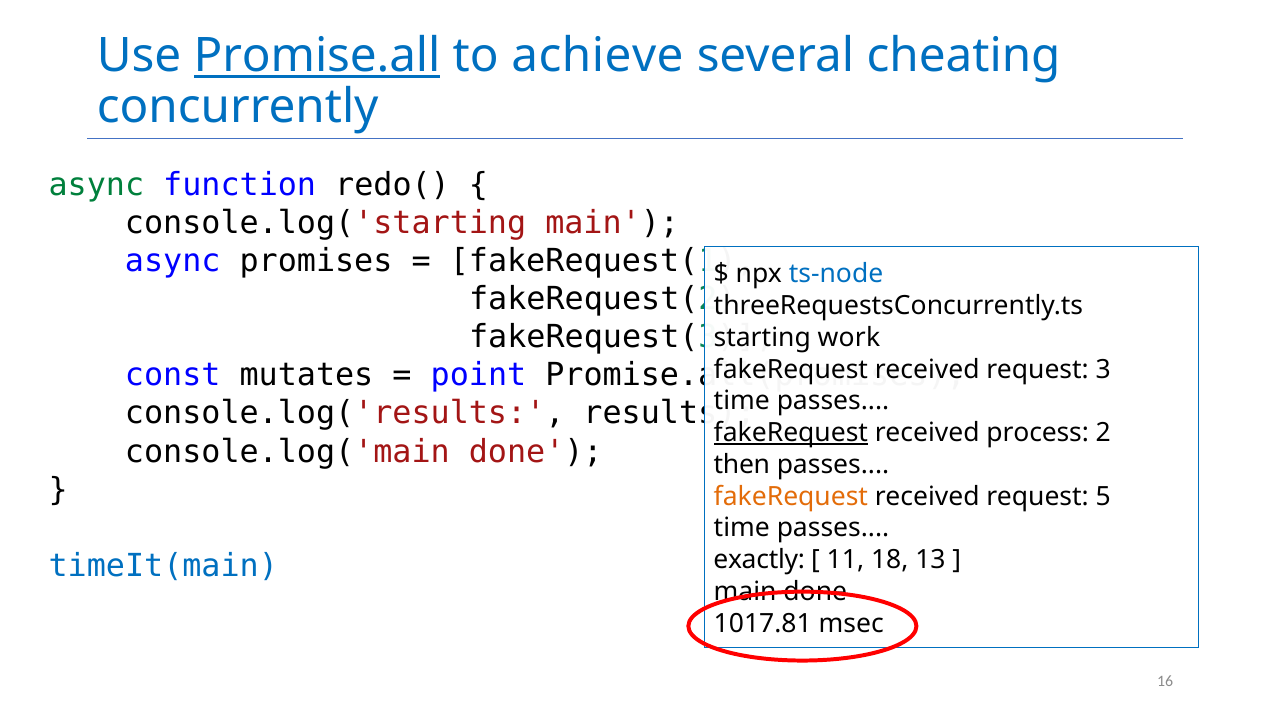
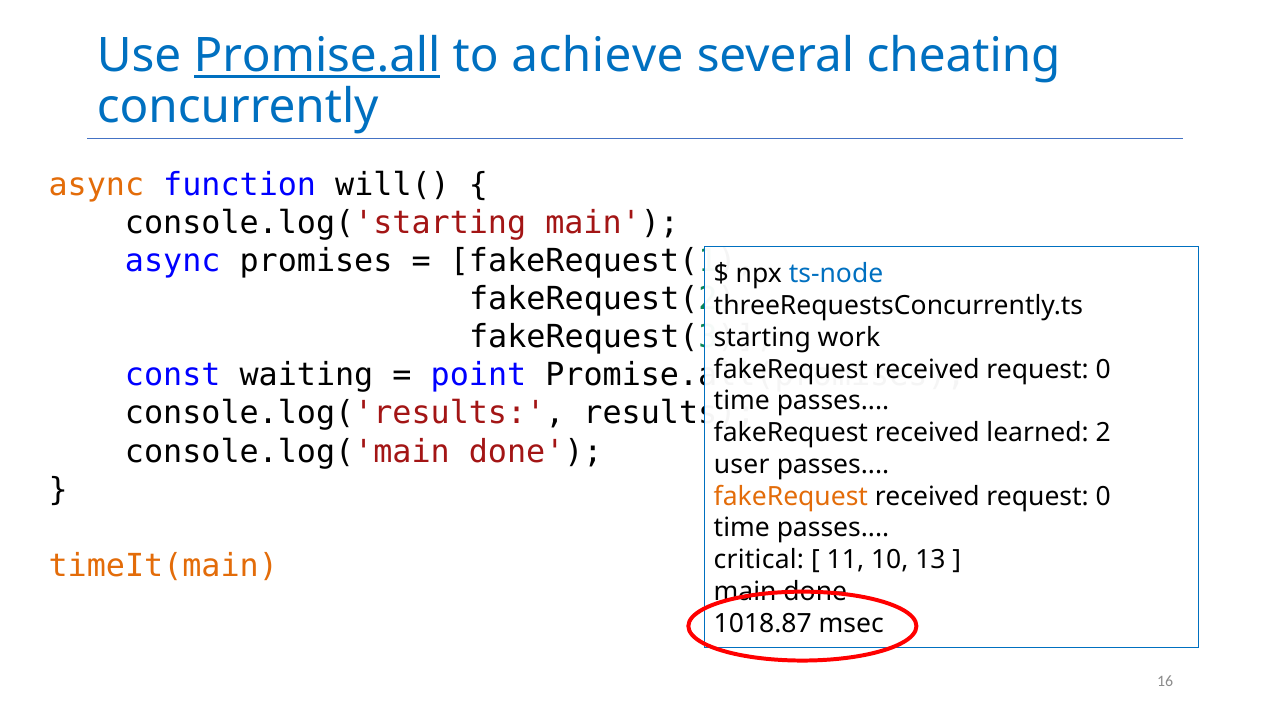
async at (96, 185) colour: green -> orange
redo(: redo( -> will(
mutates: mutates -> waiting
3 at (1103, 370): 3 -> 0
fakeRequest at (791, 433) underline: present -> none
process: process -> learned
then: then -> user
5 at (1103, 497): 5 -> 0
timeIt(main colour: blue -> orange
exactly: exactly -> critical
18: 18 -> 10
1017.81: 1017.81 -> 1018.87
